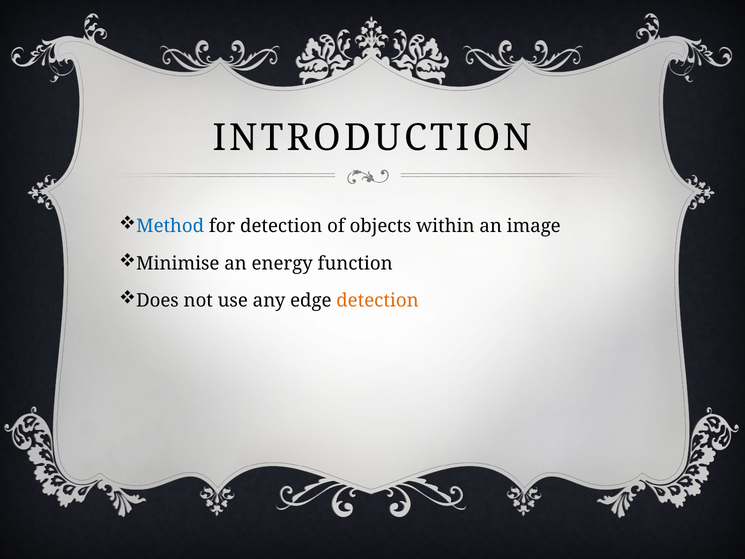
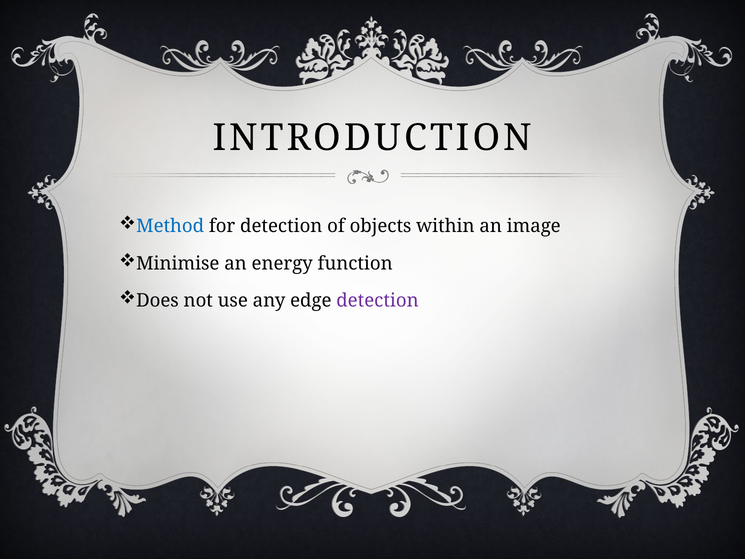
detection at (377, 301) colour: orange -> purple
